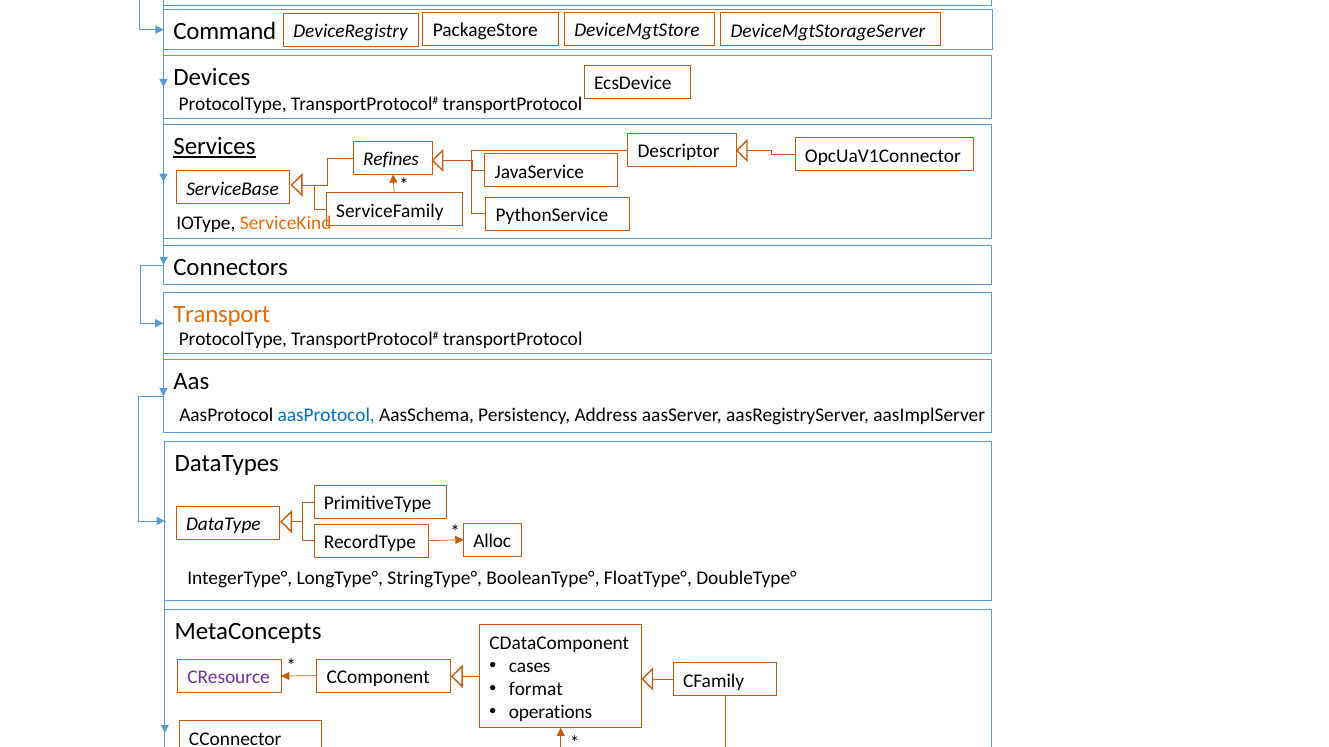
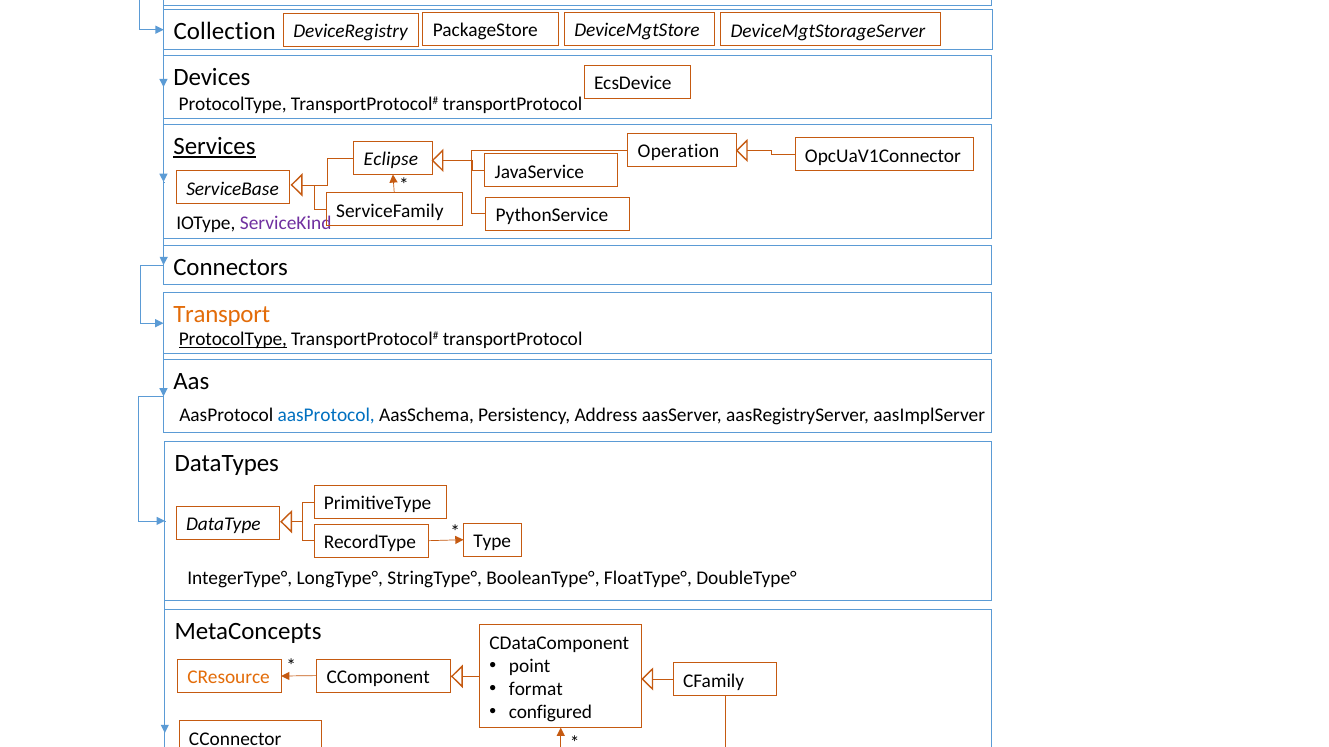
Command: Command -> Collection
Descriptor: Descriptor -> Operation
Refines: Refines -> Eclipse
ServiceKind colour: orange -> purple
ProtocolType at (233, 339) underline: none -> present
Alloc: Alloc -> Type
cases: cases -> point
CResource colour: purple -> orange
operations: operations -> configured
